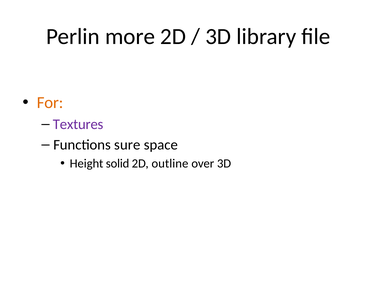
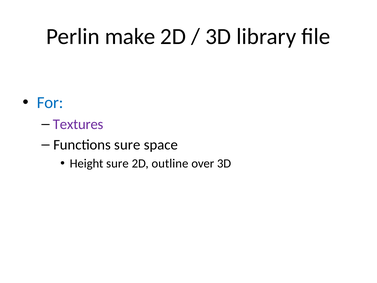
more: more -> make
For colour: orange -> blue
Height solid: solid -> sure
